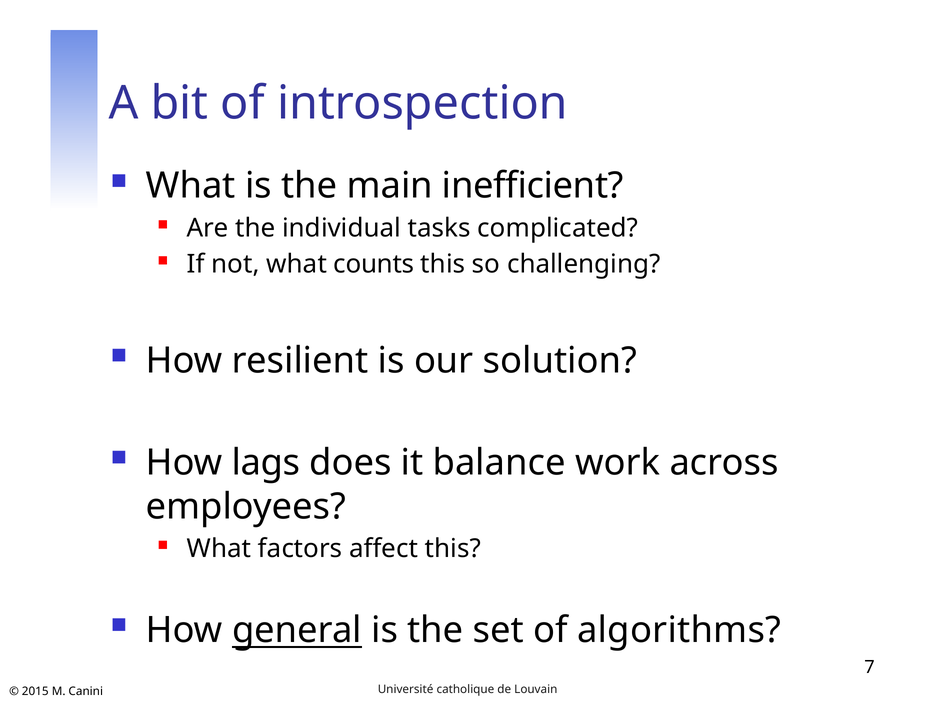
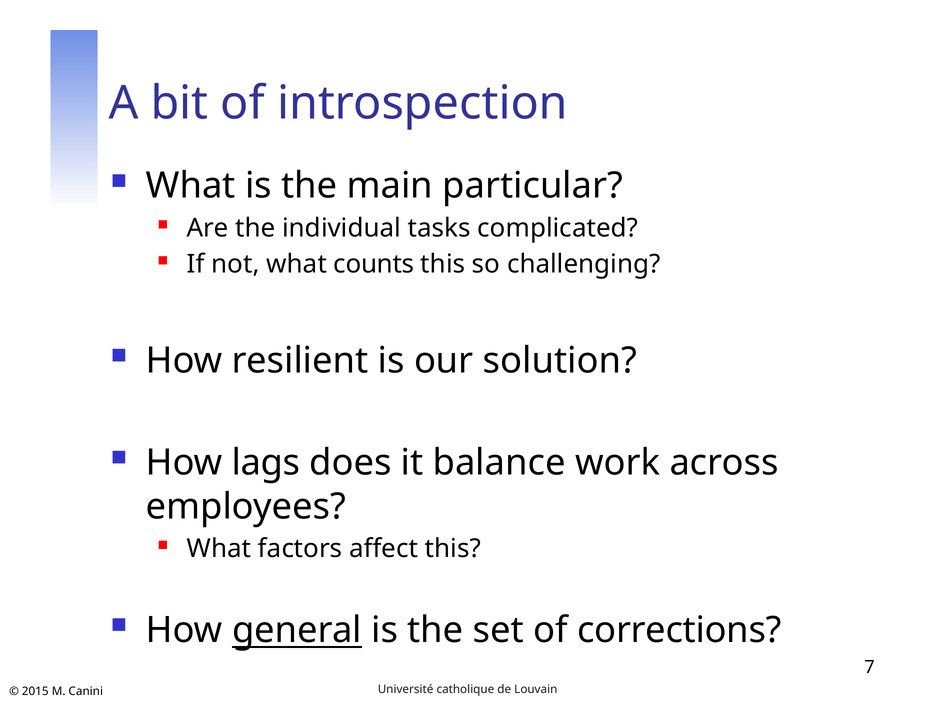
inefficient: inefficient -> particular
algorithms: algorithms -> corrections
